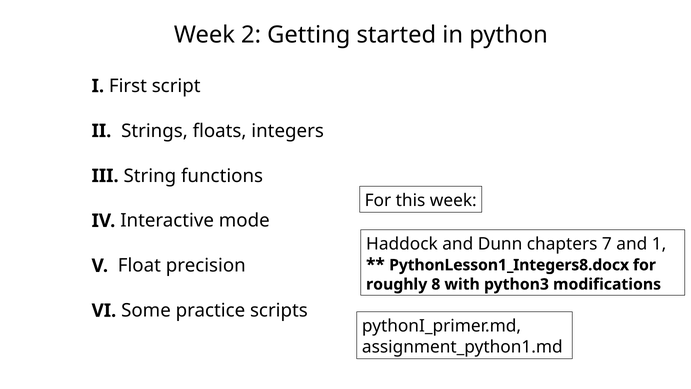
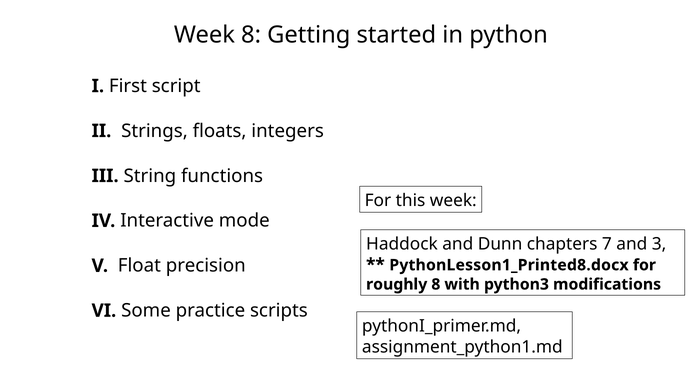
Week 2: 2 -> 8
1: 1 -> 3
PythonLesson1_Integers8.docx: PythonLesson1_Integers8.docx -> PythonLesson1_Printed8.docx
